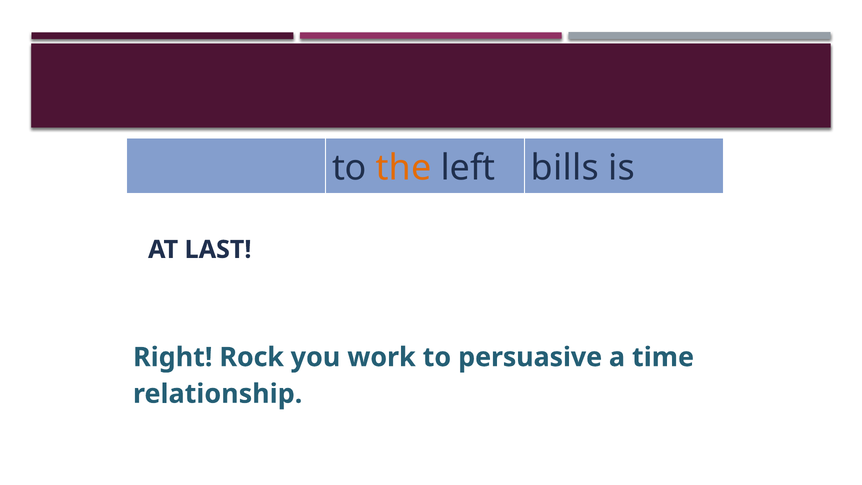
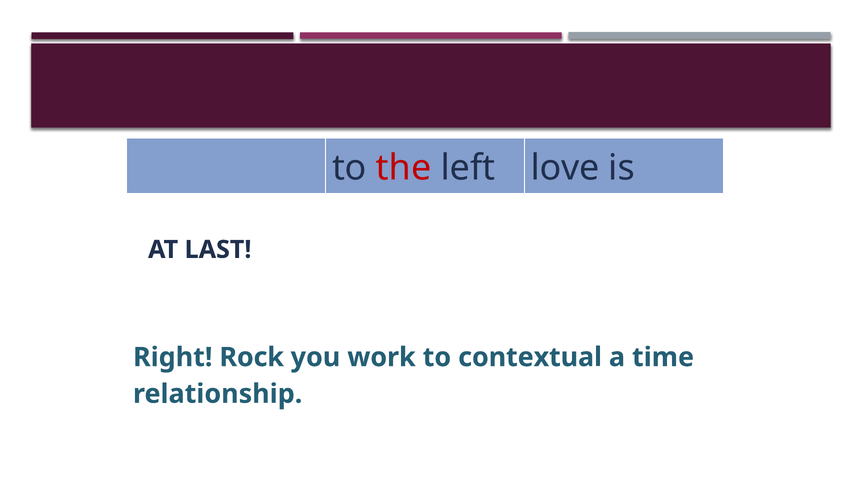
the colour: orange -> red
bills: bills -> love
persuasive: persuasive -> contextual
